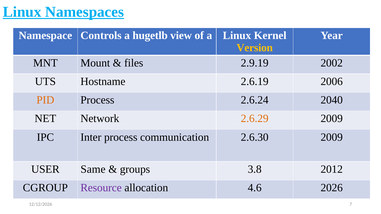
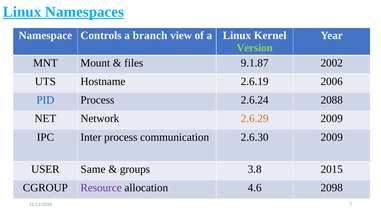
hugetlb: hugetlb -> branch
Version colour: yellow -> light green
2.9.19: 2.9.19 -> 9.1.87
PID colour: orange -> blue
2040: 2040 -> 2088
2012: 2012 -> 2015
2026: 2026 -> 2098
